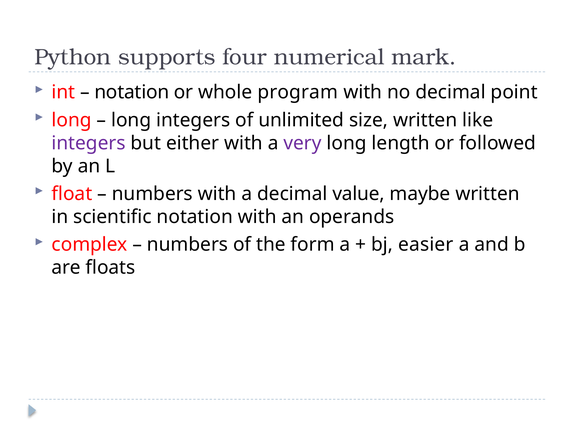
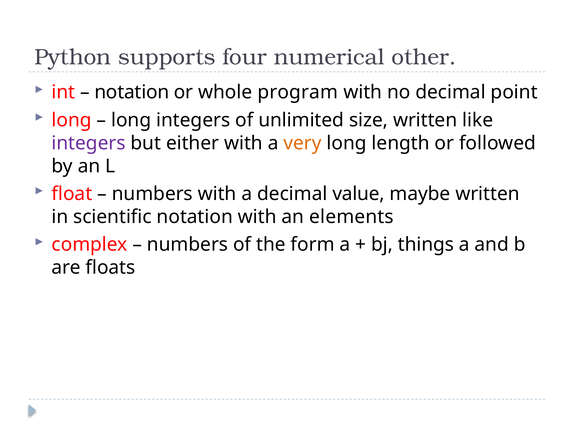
mark: mark -> other
very colour: purple -> orange
operands: operands -> elements
easier: easier -> things
